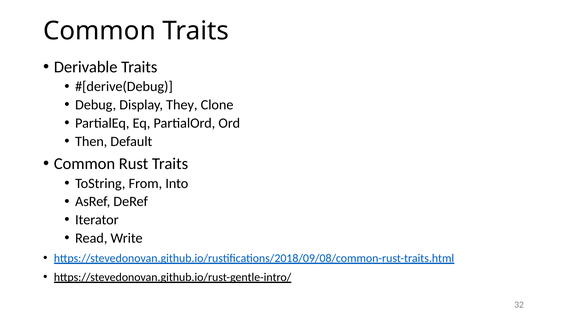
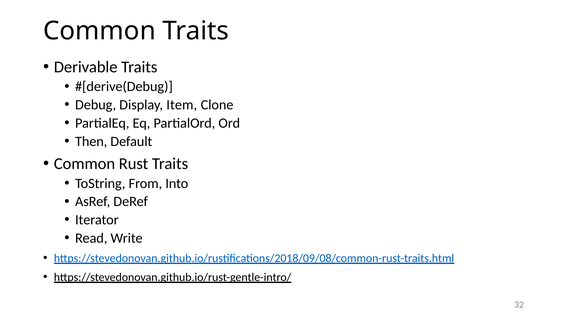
They: They -> Item
